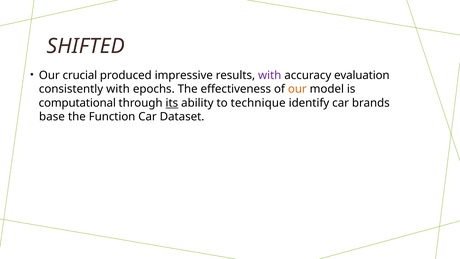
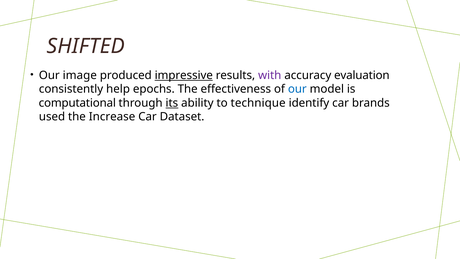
crucial: crucial -> image
impressive underline: none -> present
consistently with: with -> help
our at (297, 89) colour: orange -> blue
base: base -> used
Function: Function -> Increase
